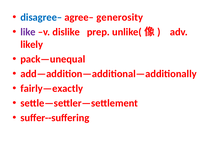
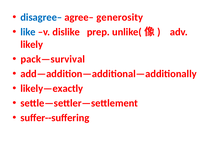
like colour: purple -> blue
pack—unequal: pack—unequal -> pack—survival
fairly—exactly: fairly—exactly -> likely—exactly
